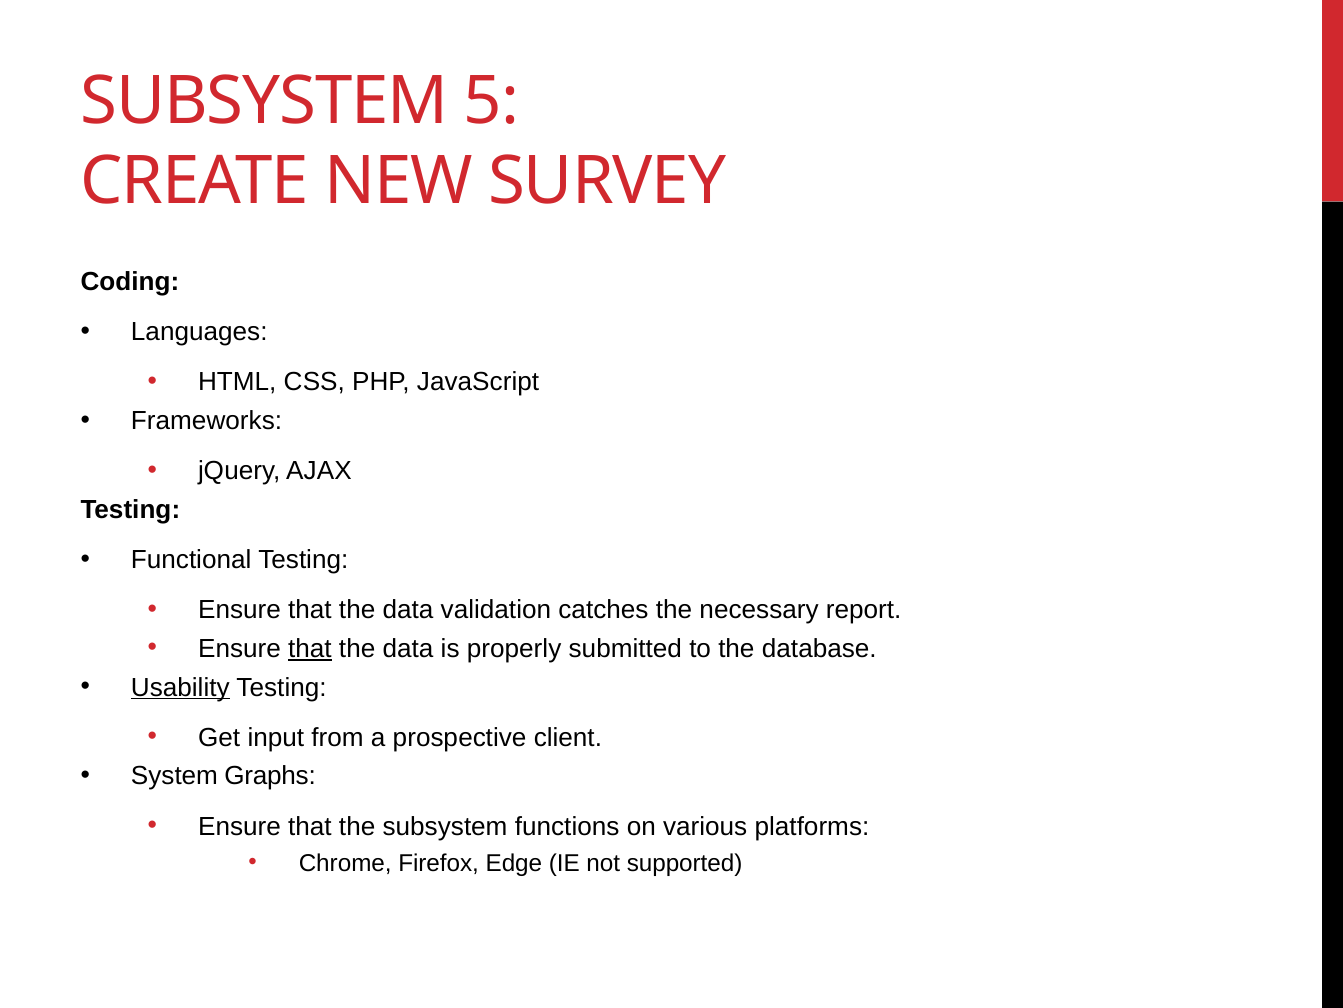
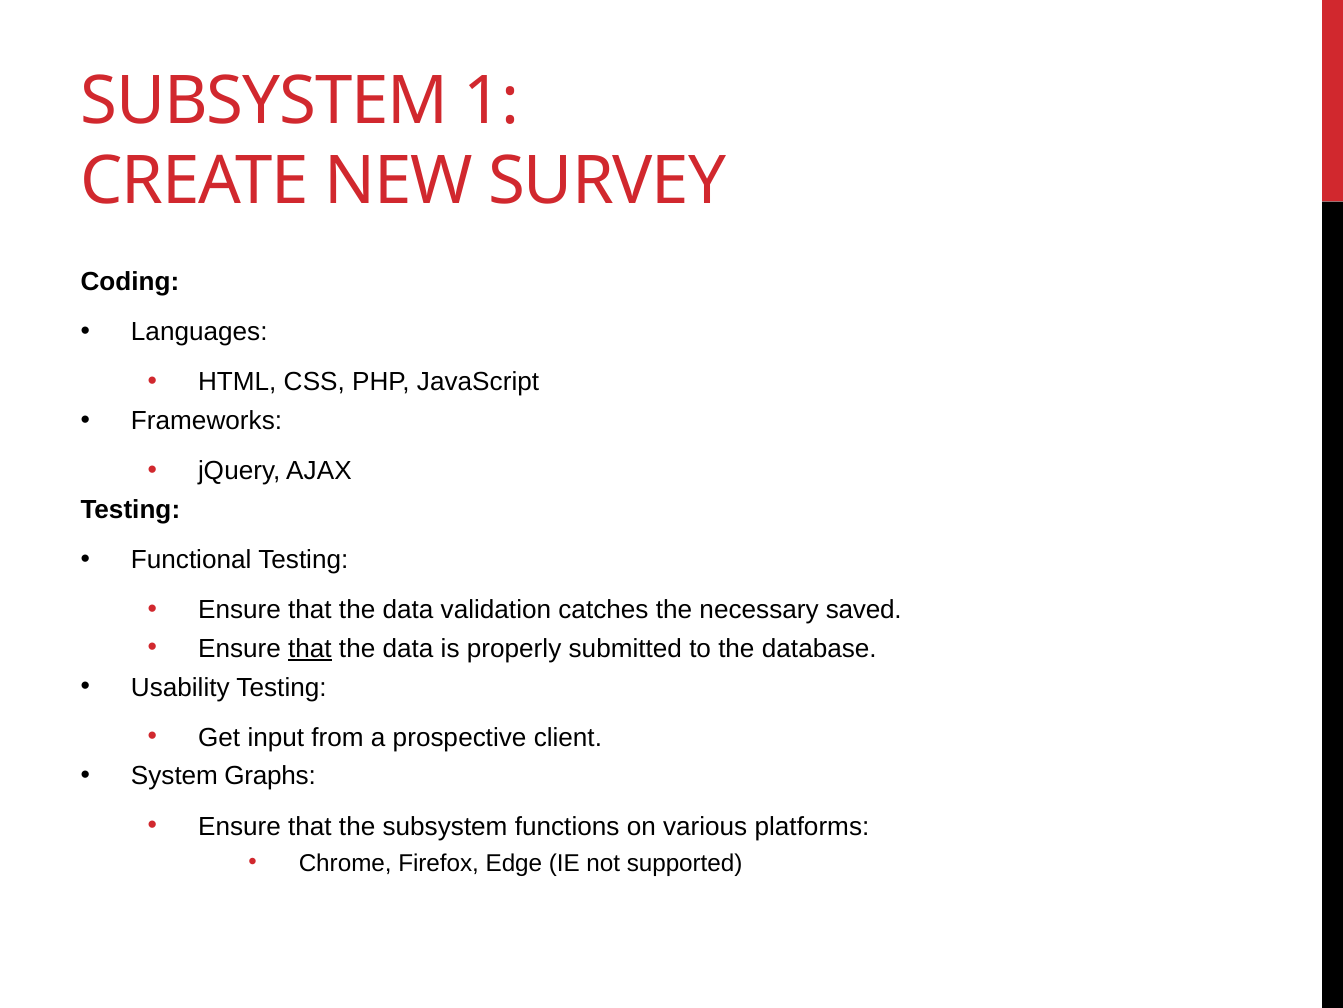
5: 5 -> 1
report: report -> saved
Usability underline: present -> none
